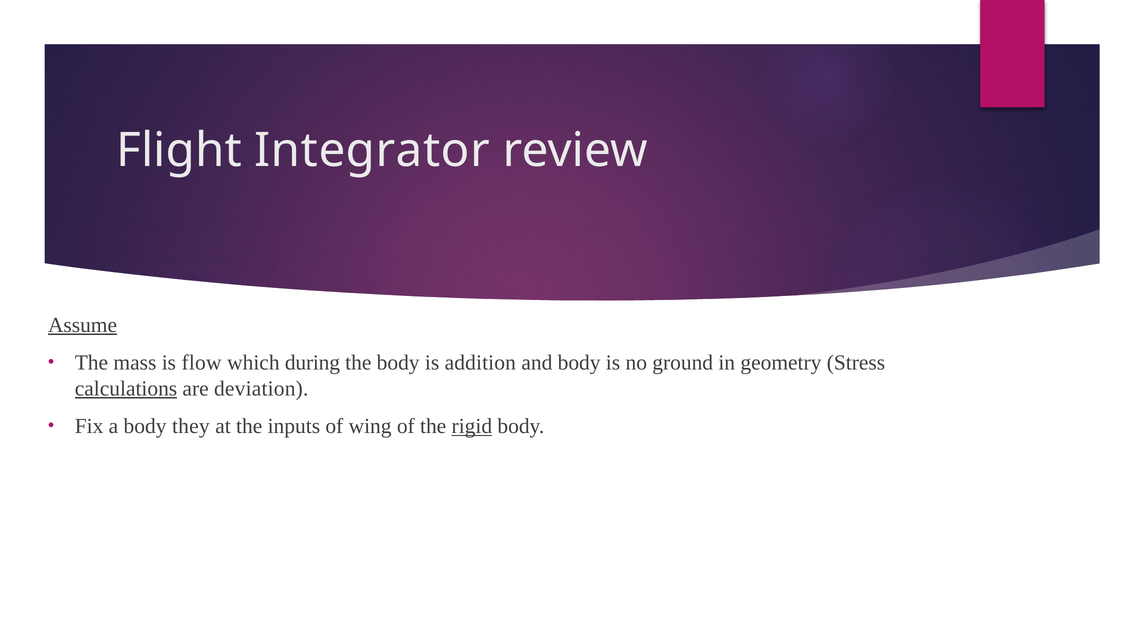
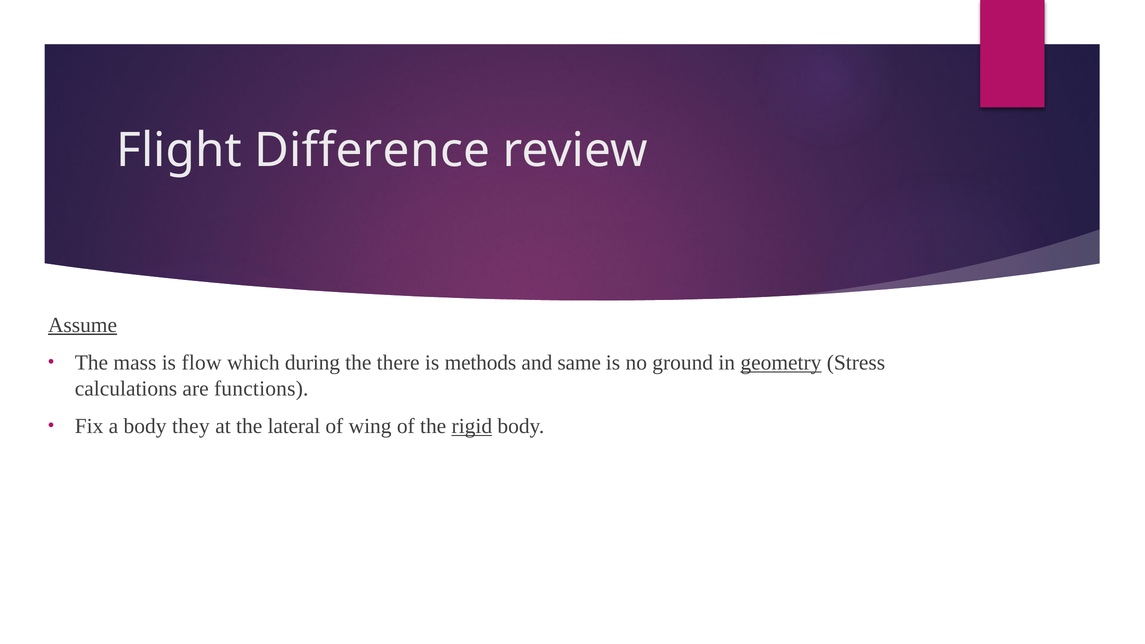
Integrator: Integrator -> Difference
the body: body -> there
addition: addition -> methods
and body: body -> same
geometry underline: none -> present
calculations underline: present -> none
deviation: deviation -> functions
inputs: inputs -> lateral
